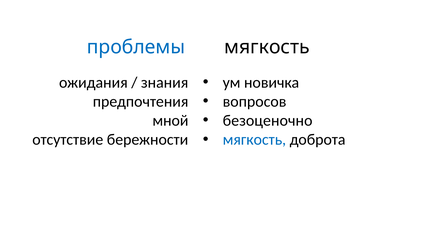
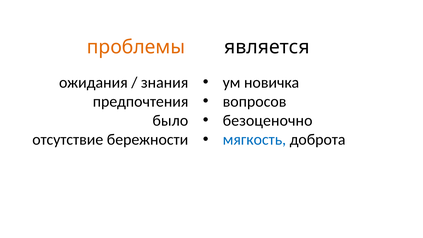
проблемы colour: blue -> orange
мягкость at (267, 47): мягкость -> является
мной: мной -> было
